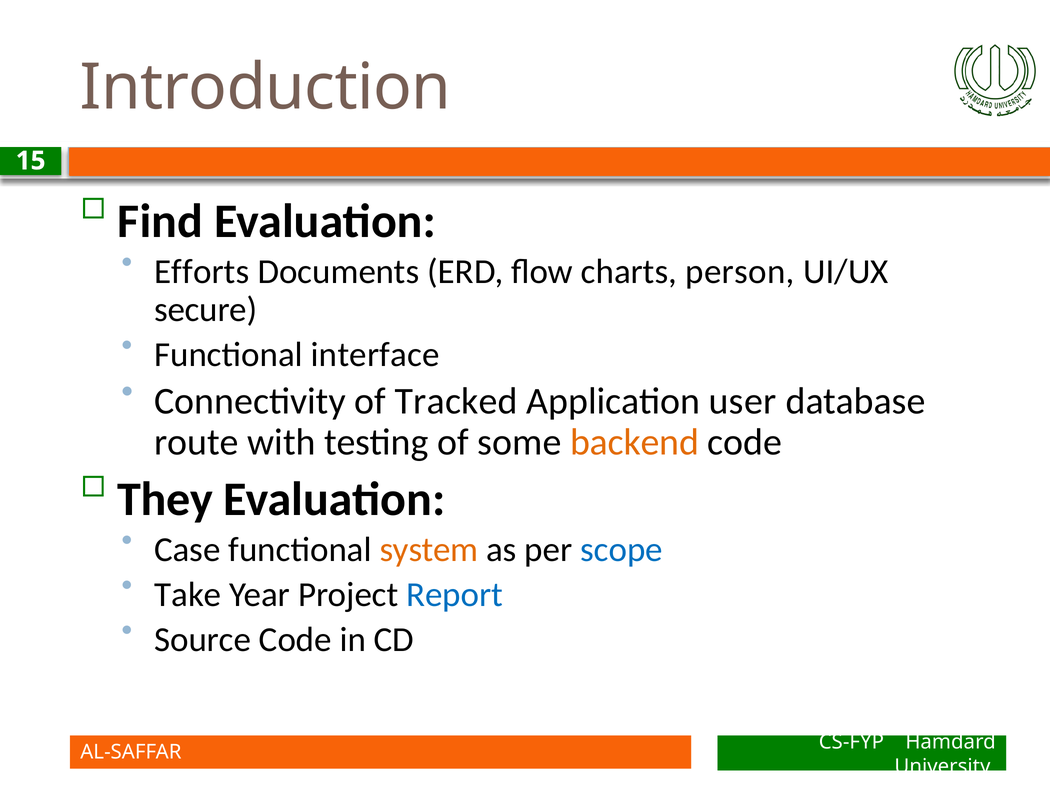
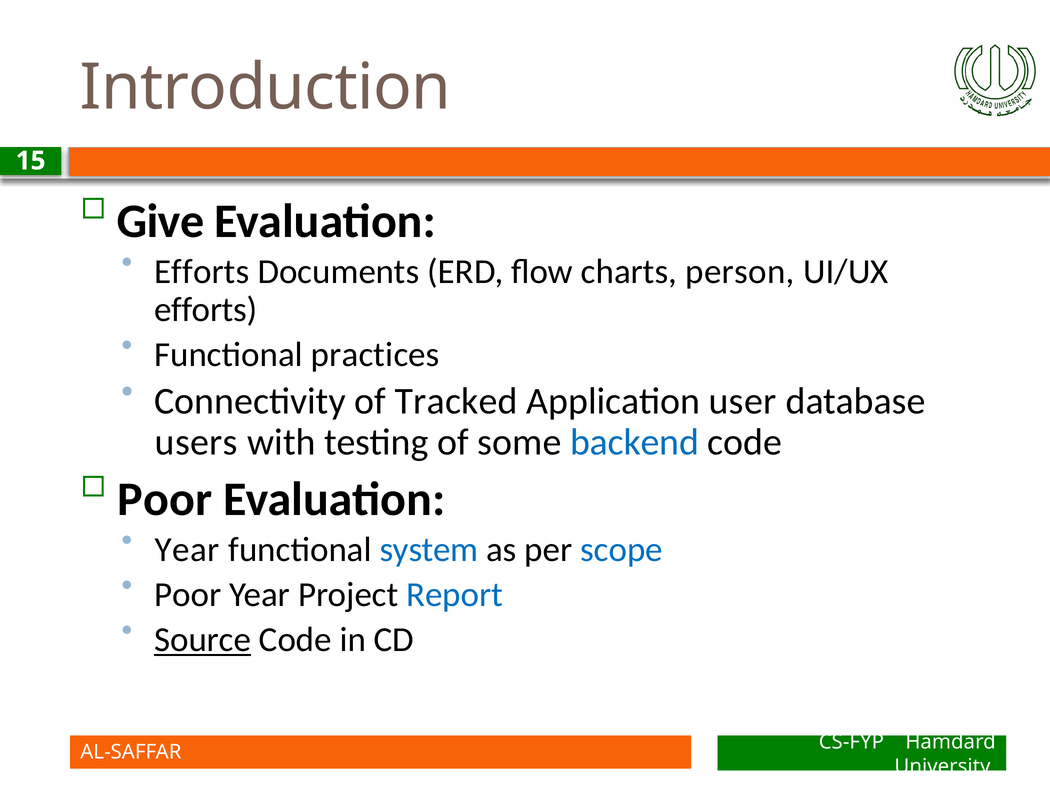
Find: Find -> Give
secure at (206, 309): secure -> efforts
interface: interface -> practices
route: route -> users
backend colour: orange -> blue
They at (165, 499): They -> Poor
Case at (187, 549): Case -> Year
system colour: orange -> blue
Take at (188, 594): Take -> Poor
Source underline: none -> present
